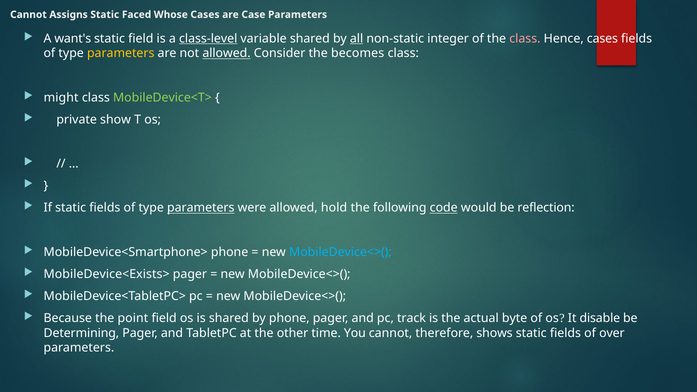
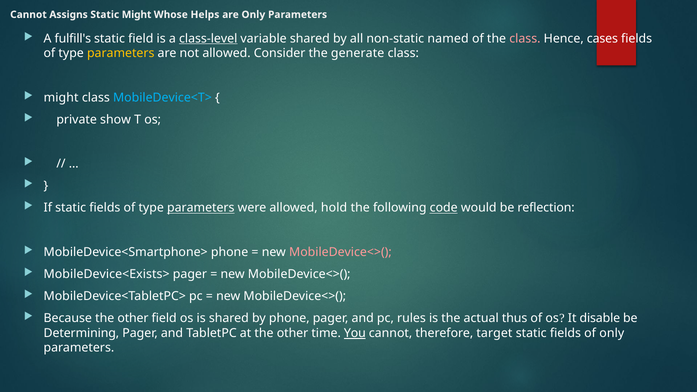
Static Faced: Faced -> Might
Whose Cases: Cases -> Helps
are Case: Case -> Only
want's: want's -> fulfill's
all underline: present -> none
integer: integer -> named
allowed at (226, 53) underline: present -> none
becomes: becomes -> generate
MobileDevice<T> colour: light green -> light blue
MobileDevice<>( at (340, 252) colour: light blue -> pink
Because the point: point -> other
track: track -> rules
byte: byte -> thus
You underline: none -> present
shows: shows -> target
of over: over -> only
